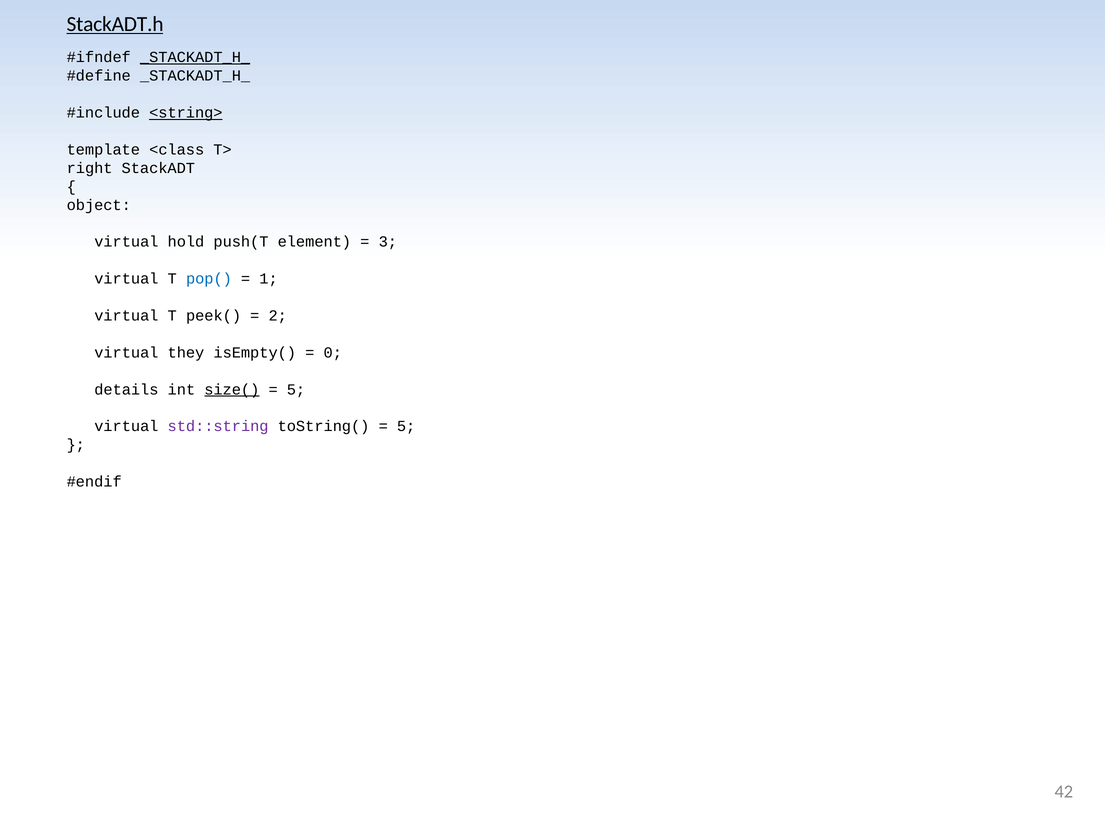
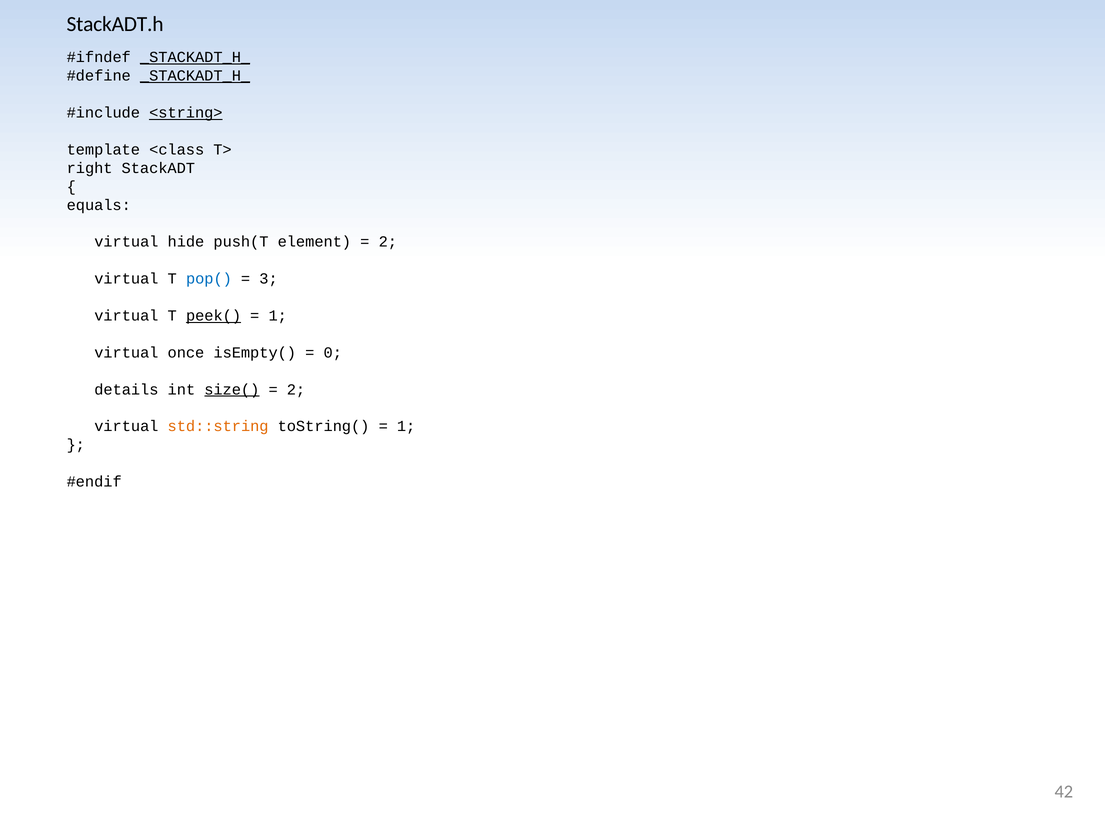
StackADT.h underline: present -> none
_STACKADT_H_ at (195, 76) underline: none -> present
object: object -> equals
hold: hold -> hide
3 at (388, 242): 3 -> 2
1: 1 -> 3
peek( underline: none -> present
2 at (278, 316): 2 -> 1
they: they -> once
5 at (296, 389): 5 -> 2
std::string colour: purple -> orange
5 at (406, 426): 5 -> 1
